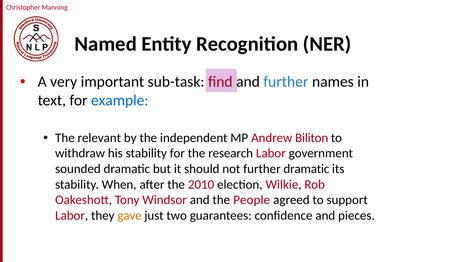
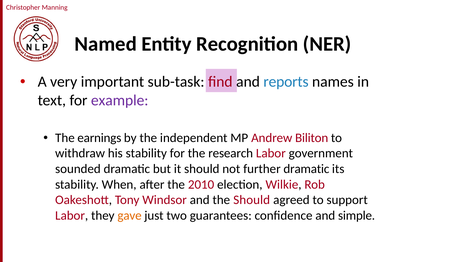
and further: further -> reports
example colour: blue -> purple
relevant: relevant -> earnings
the People: People -> Should
pieces: pieces -> simple
